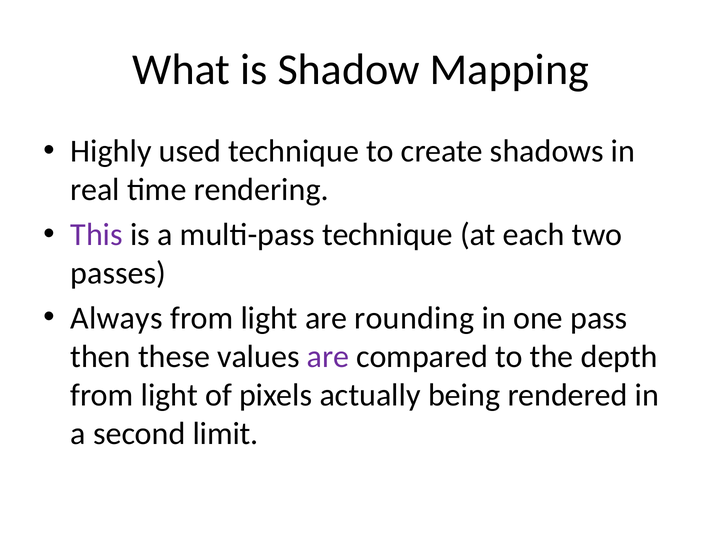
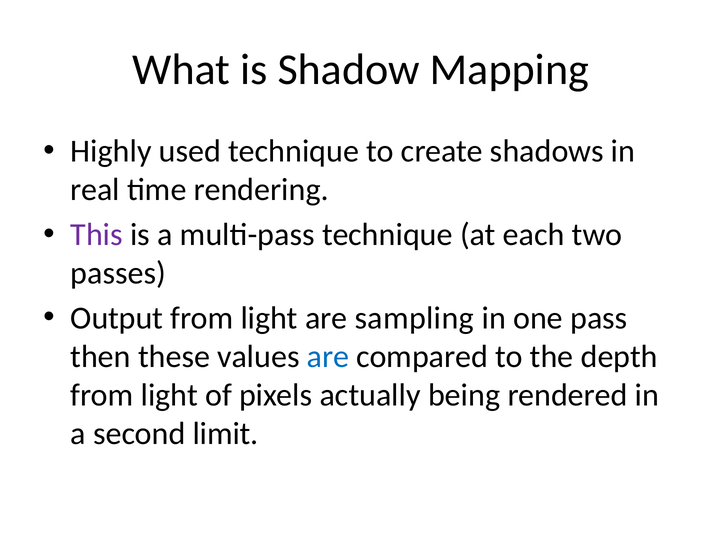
Always: Always -> Output
rounding: rounding -> sampling
are at (328, 357) colour: purple -> blue
